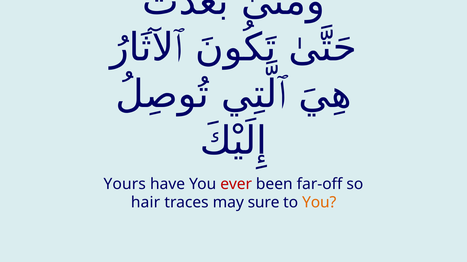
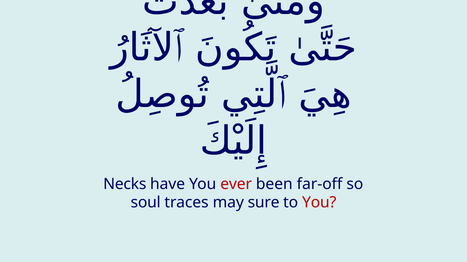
Yours: Yours -> Necks
hair: hair -> soul
You at (319, 203) colour: orange -> red
